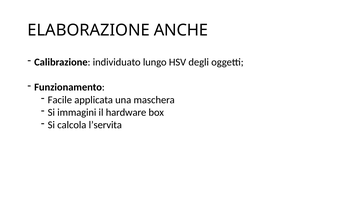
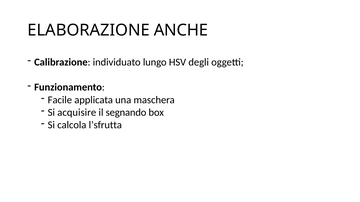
immagini: immagini -> acquisire
hardware: hardware -> segnando
l’servita: l’servita -> l’sfrutta
